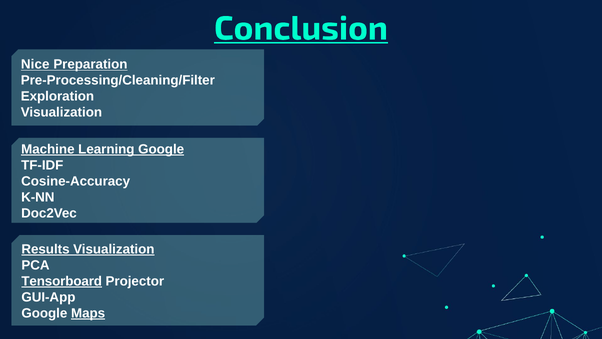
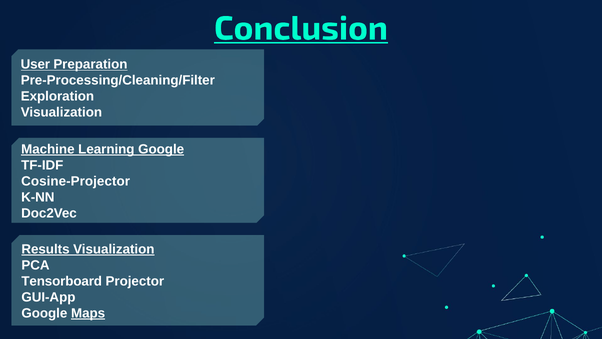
Nice: Nice -> User
Cosine-Accuracy: Cosine-Accuracy -> Cosine-Projector
Tensorboard underline: present -> none
